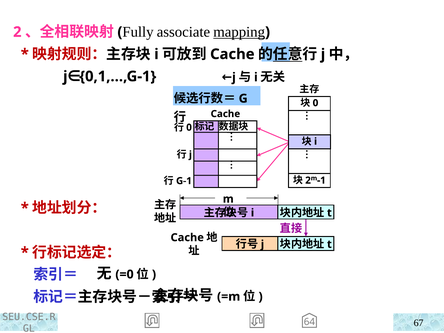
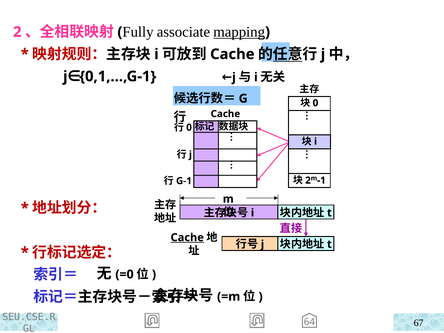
Cache at (187, 238) underline: none -> present
